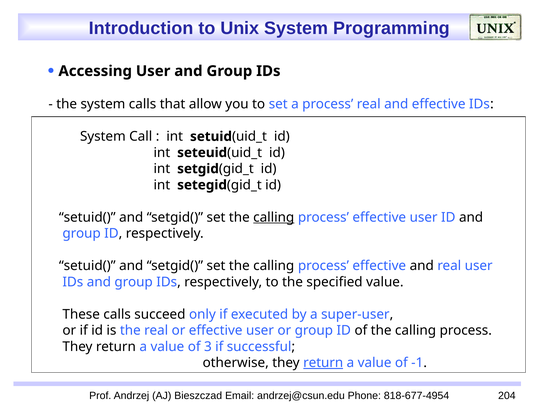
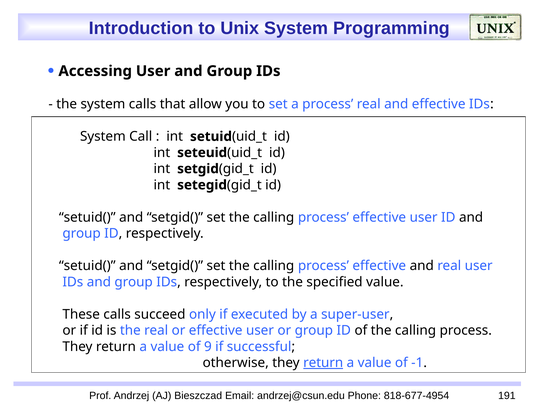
calling at (274, 217) underline: present -> none
3: 3 -> 9
204: 204 -> 191
